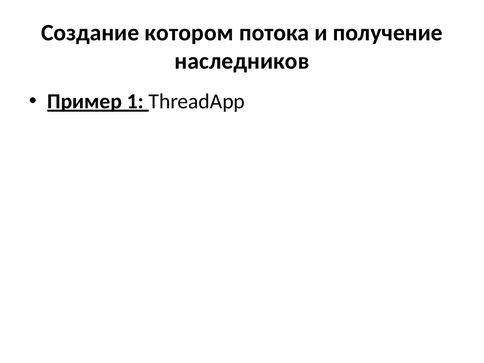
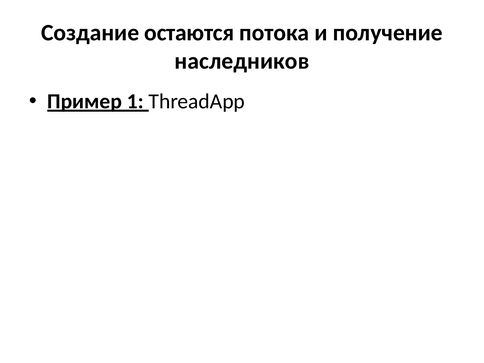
котором: котором -> остаются
